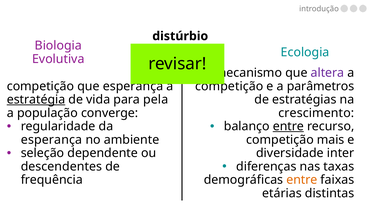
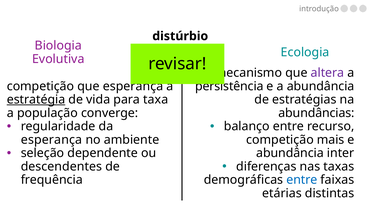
competição at (229, 86): competição -> persistência
a parâmetros: parâmetros -> abundância
pela: pela -> taxa
crescimento: crescimento -> abundâncias
entre at (288, 126) underline: present -> none
diversidade at (290, 153): diversidade -> abundância
entre at (302, 180) colour: orange -> blue
